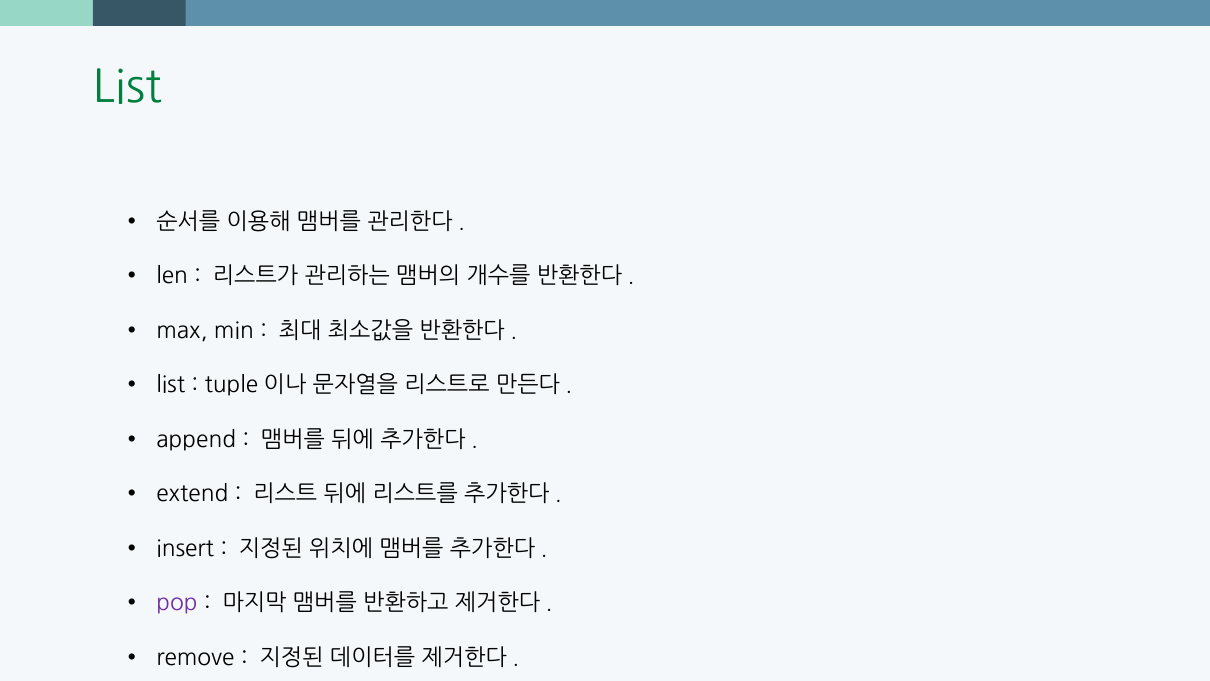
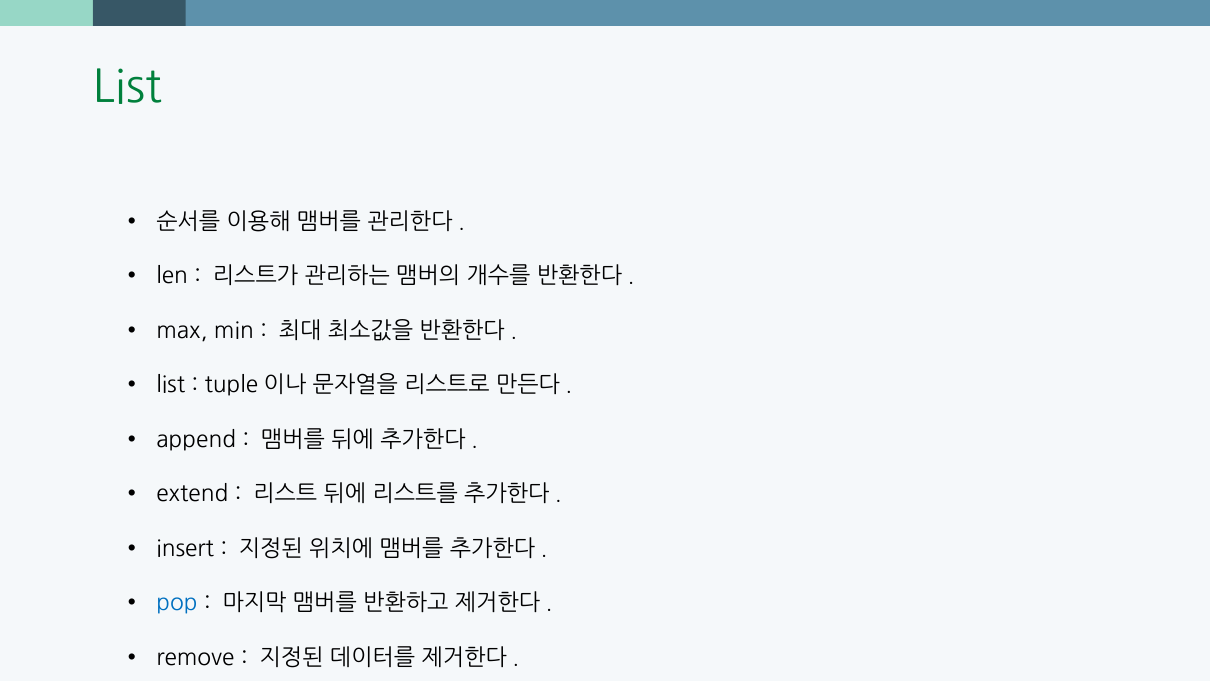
pop colour: purple -> blue
